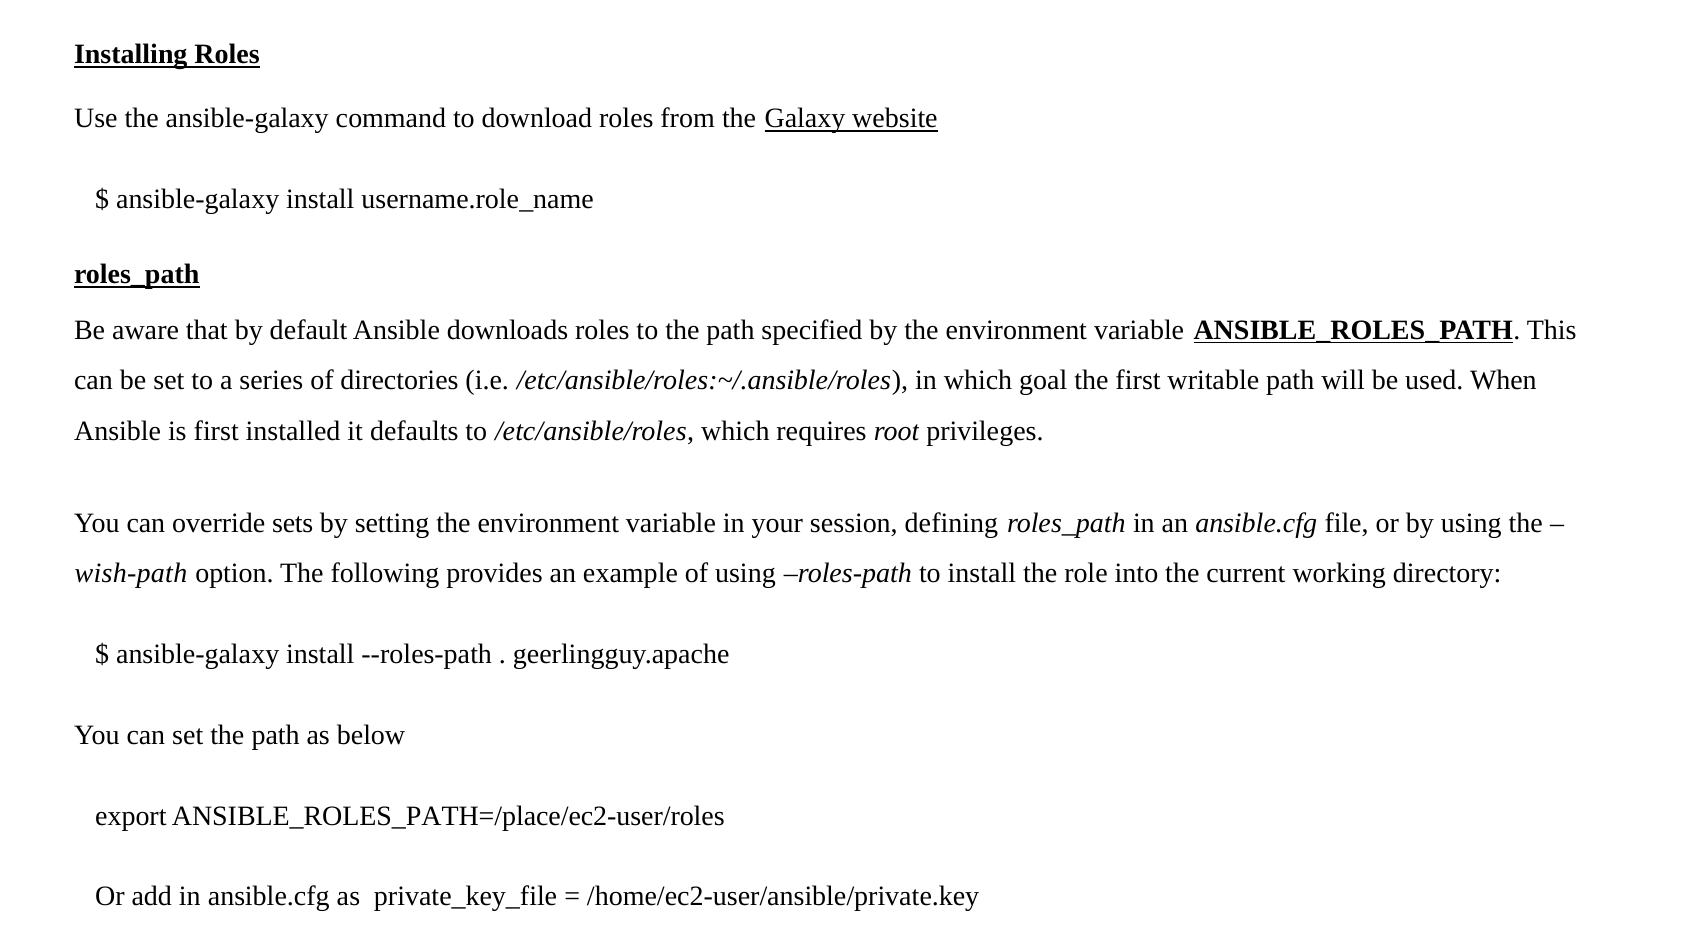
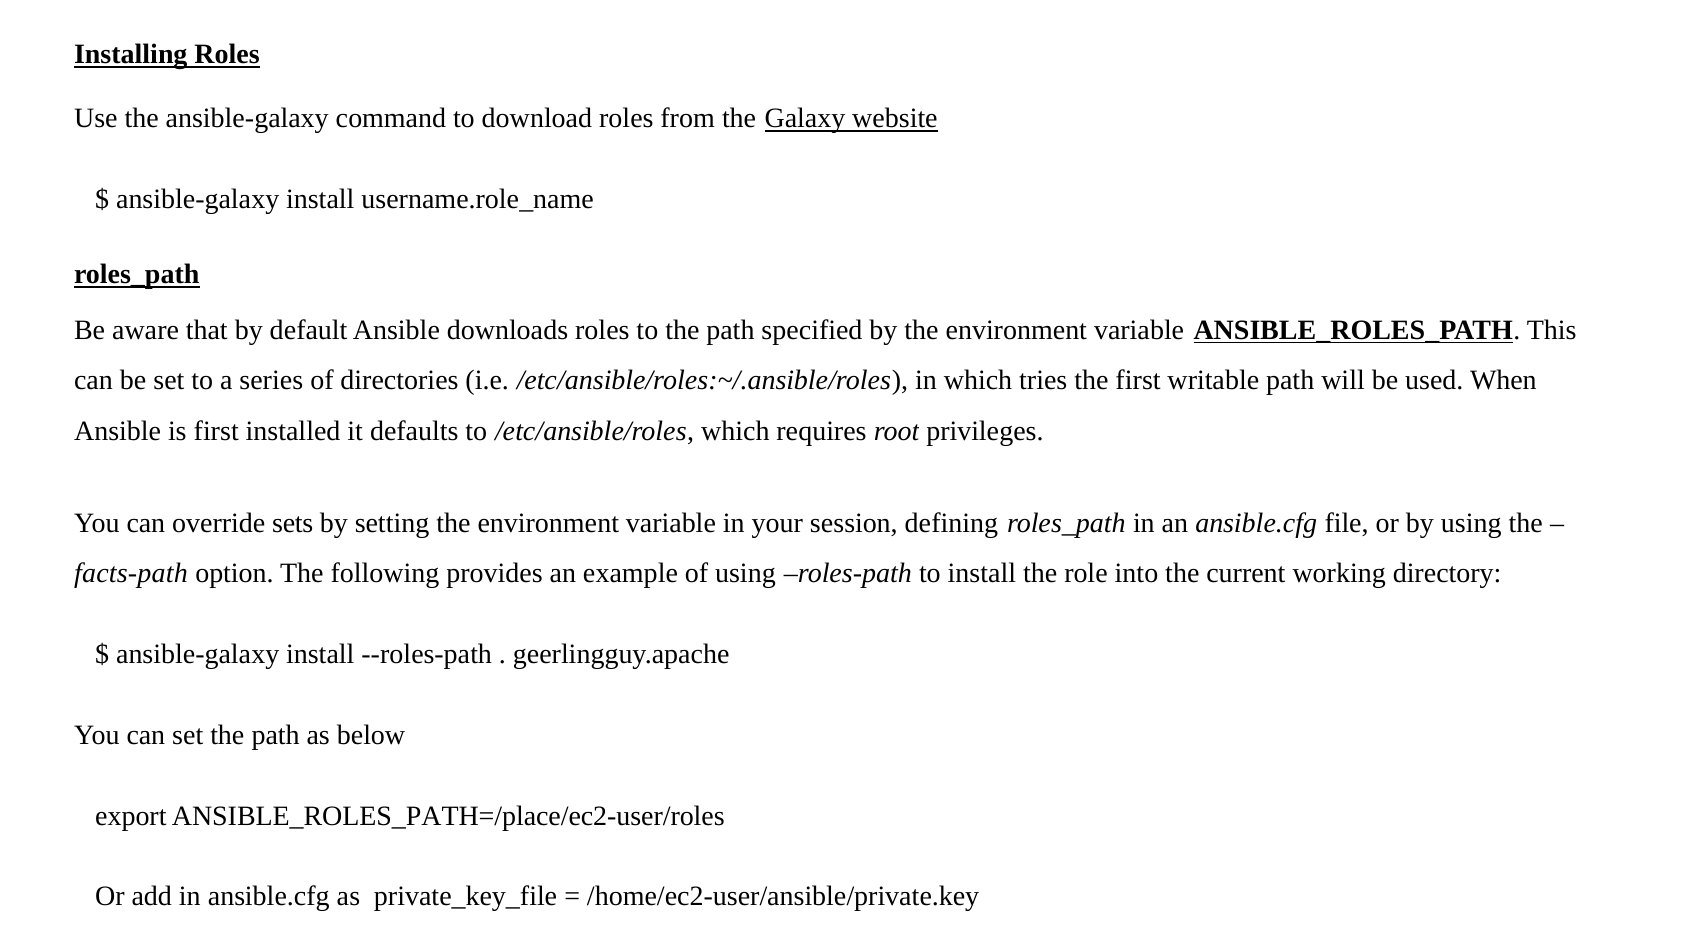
goal: goal -> tries
wish-path: wish-path -> facts-path
